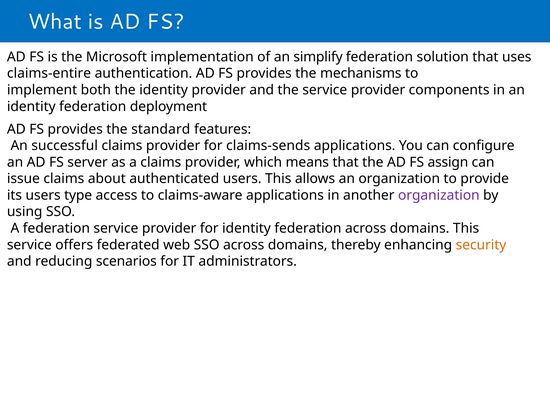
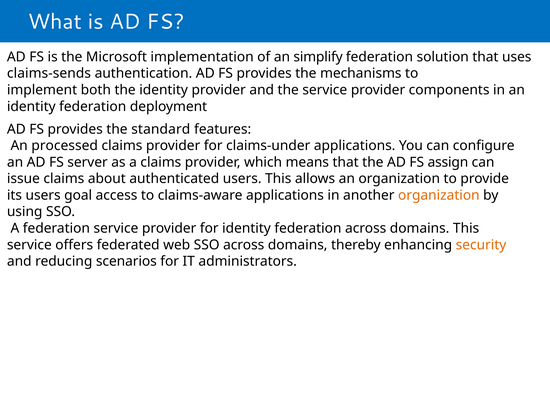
claims-entire: claims-entire -> claims-sends
successful: successful -> processed
claims-sends: claims-sends -> claims-under
type: type -> goal
organization at (439, 195) colour: purple -> orange
